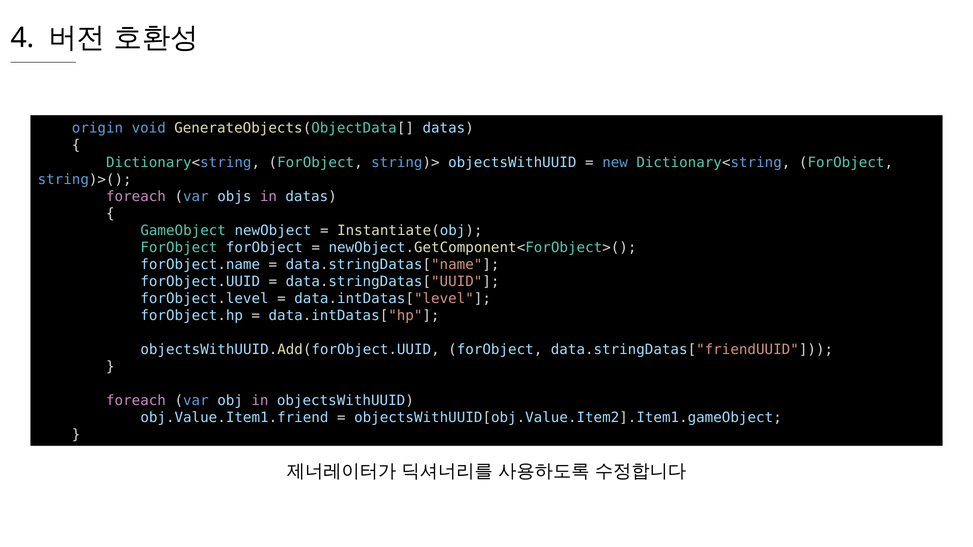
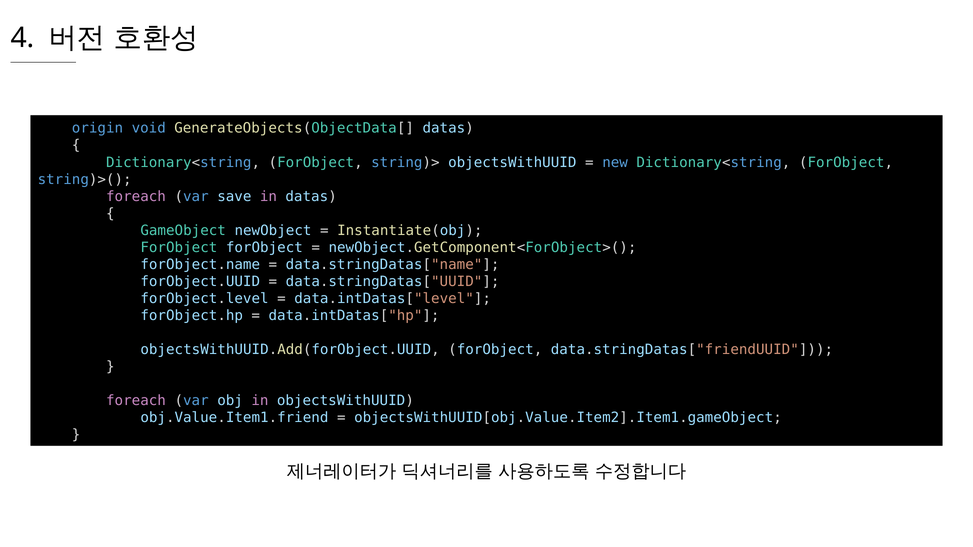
objs: objs -> save
